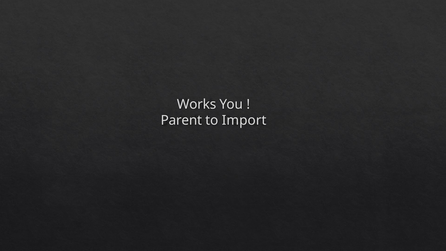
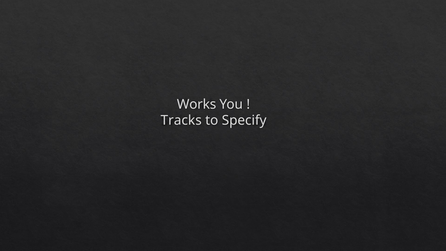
Parent: Parent -> Tracks
Import: Import -> Specify
